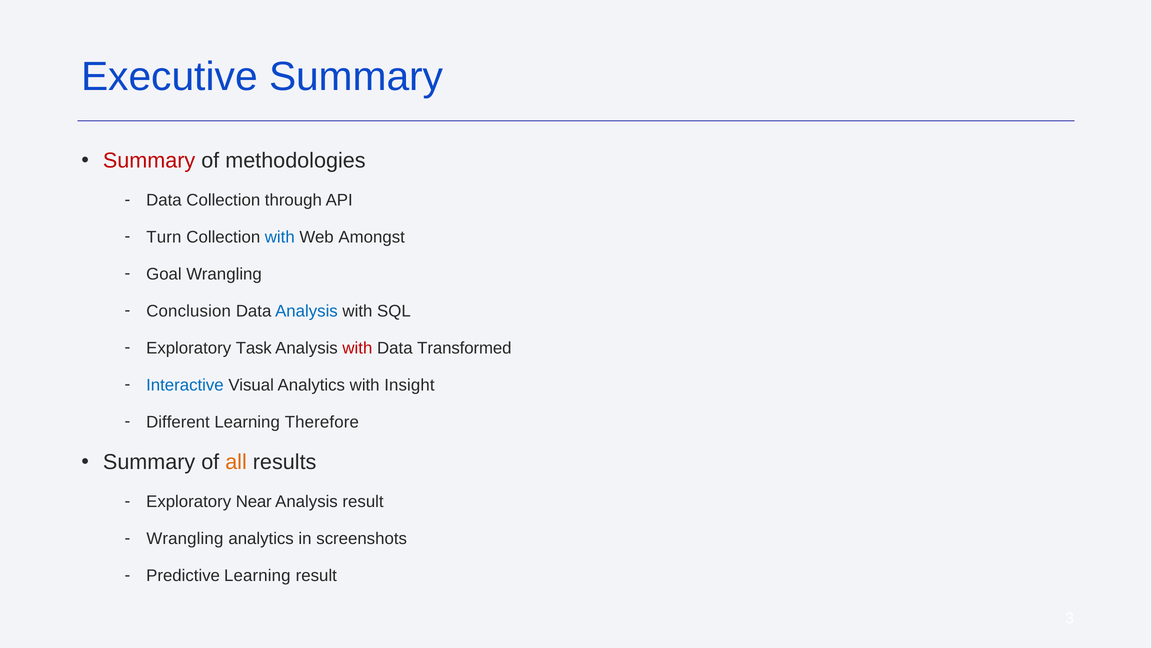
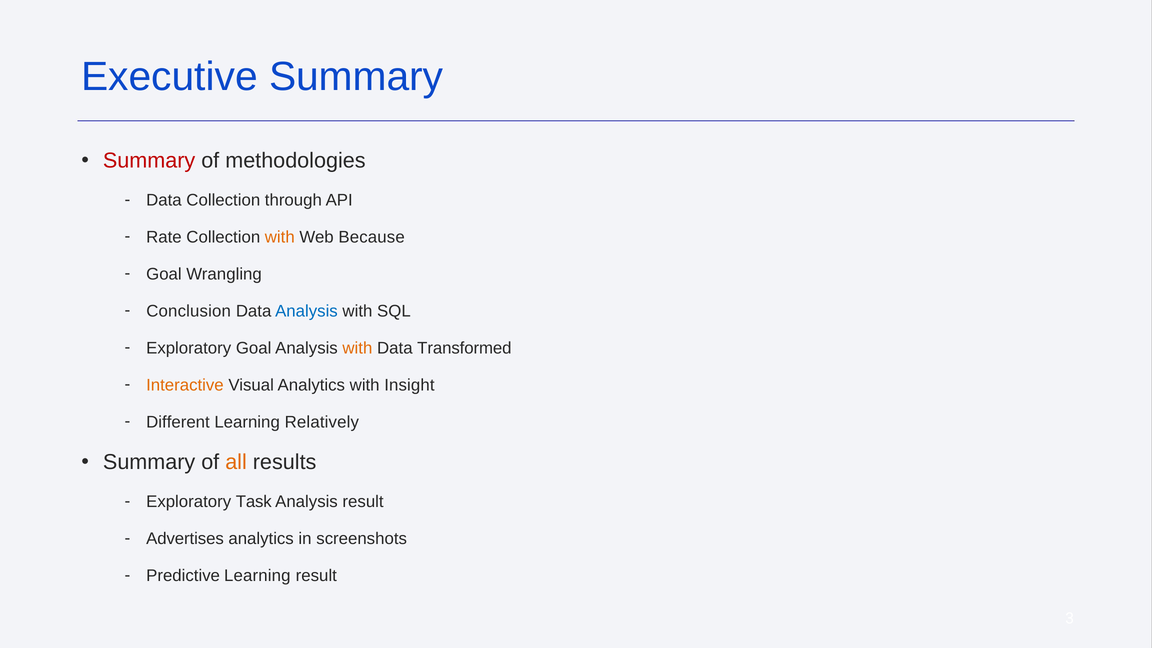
Turn: Turn -> Rate
with at (280, 237) colour: blue -> orange
Amongst: Amongst -> Because
Exploratory Task: Task -> Goal
with at (357, 348) colour: red -> orange
Interactive colour: blue -> orange
Therefore: Therefore -> Relatively
Near: Near -> Task
Wrangling at (185, 539): Wrangling -> Advertises
